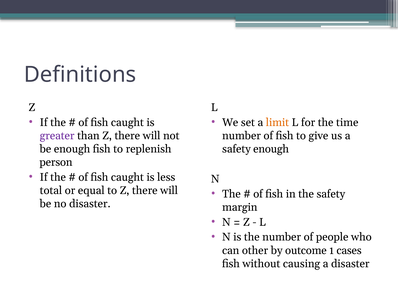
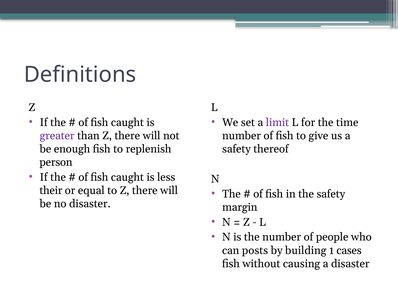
limit colour: orange -> purple
safety enough: enough -> thereof
total: total -> their
other: other -> posts
outcome: outcome -> building
